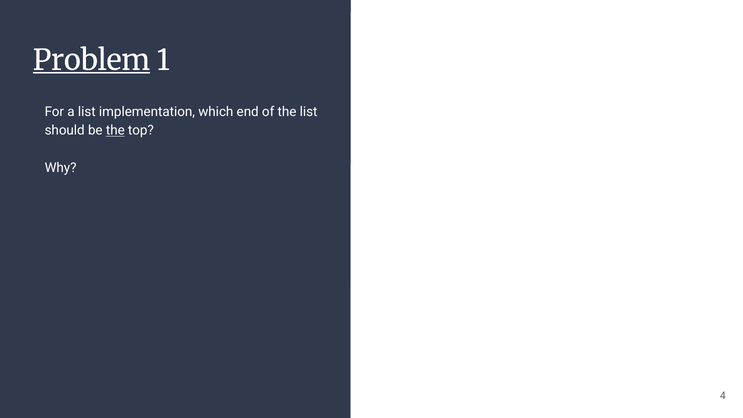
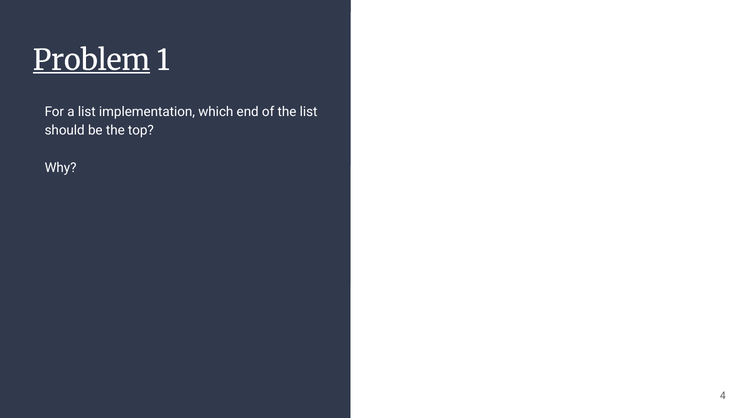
the at (115, 131) underline: present -> none
